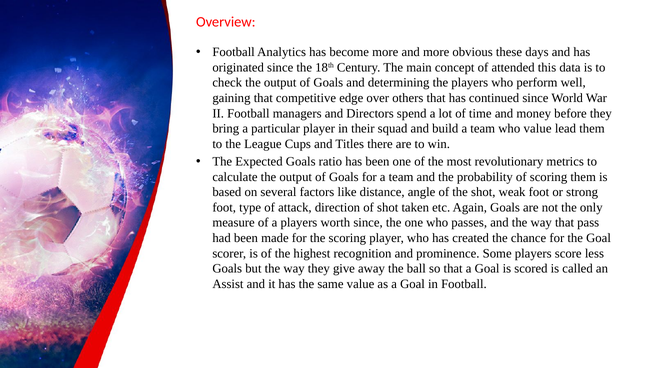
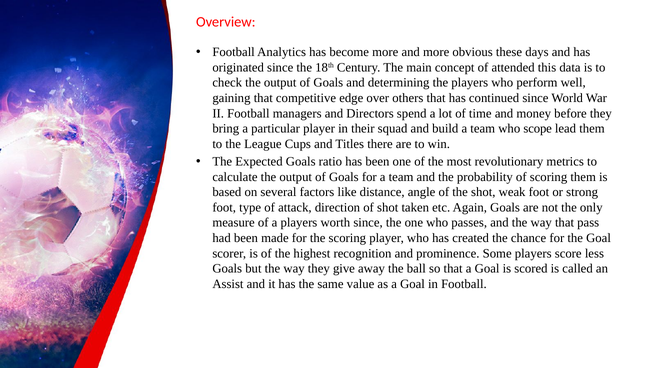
who value: value -> scope
